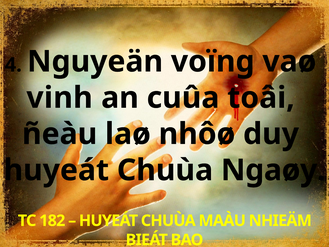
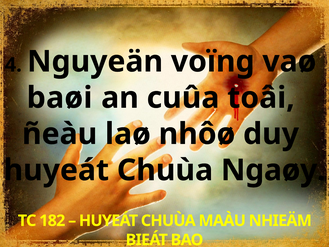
vinh: vinh -> baøi
